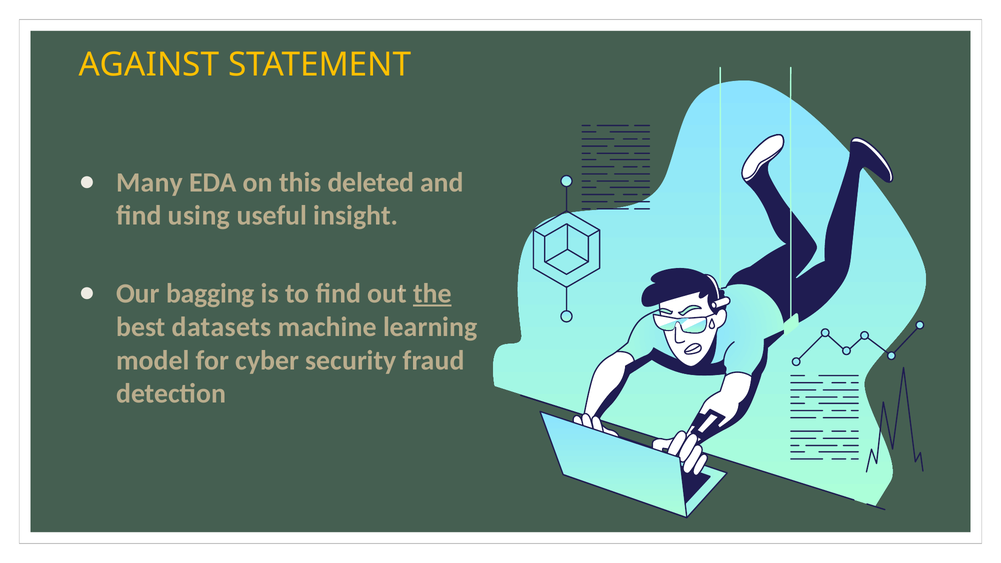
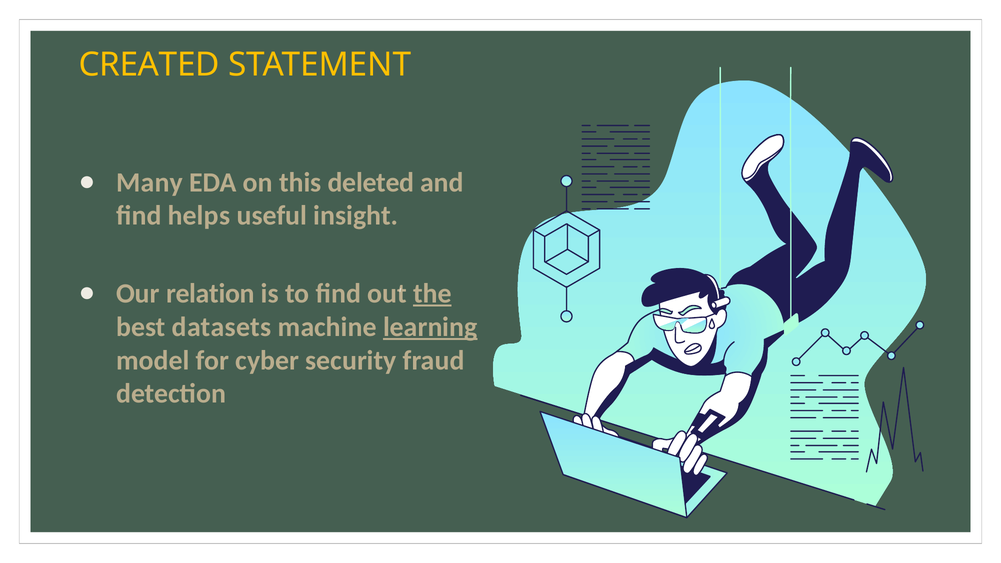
AGAINST: AGAINST -> CREATED
using: using -> helps
bagging: bagging -> relation
learning underline: none -> present
